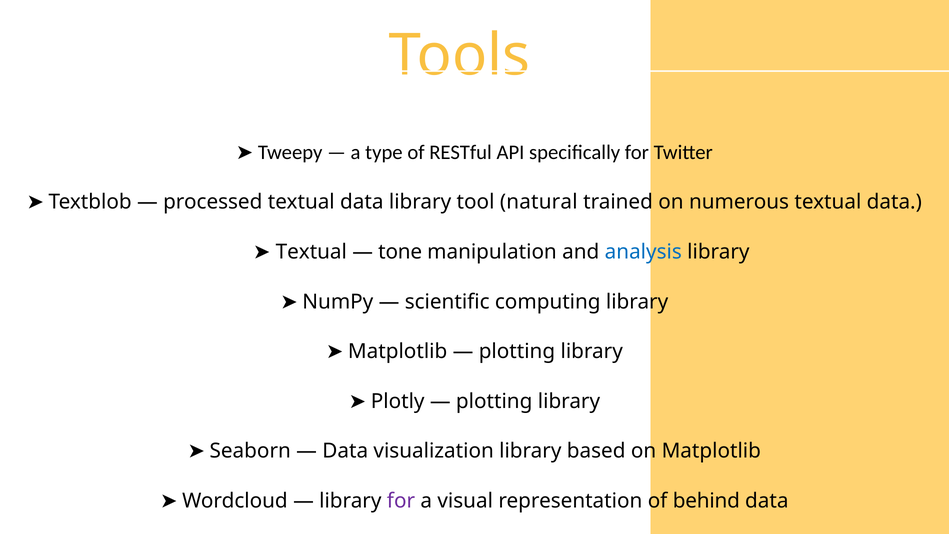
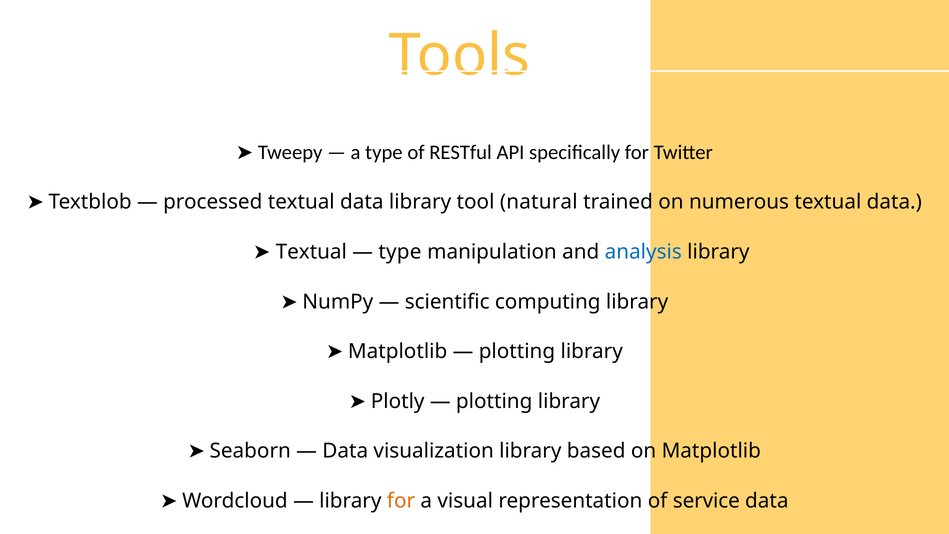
tone at (400, 252): tone -> type
for at (401, 501) colour: purple -> orange
behind: behind -> service
